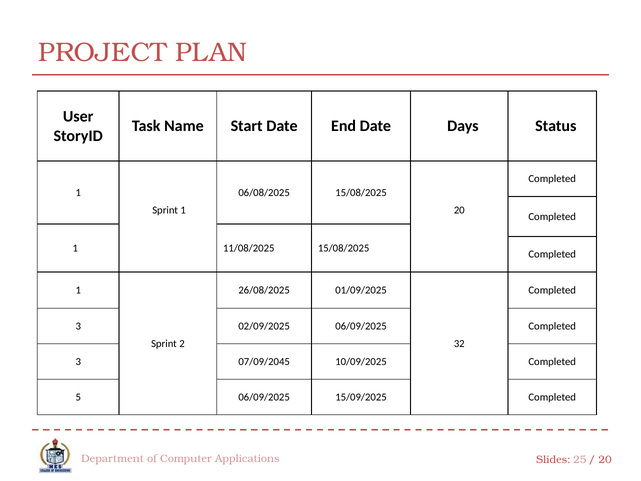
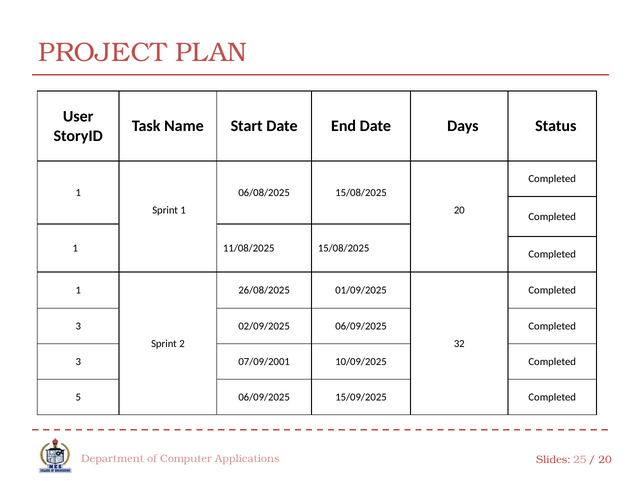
07/09/2045: 07/09/2045 -> 07/09/2001
